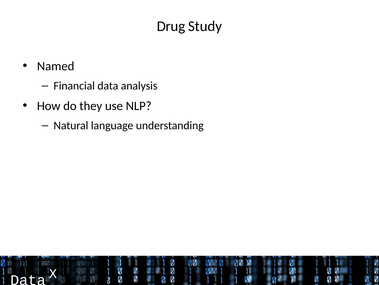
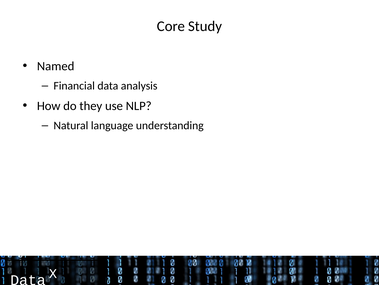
Drug: Drug -> Core
